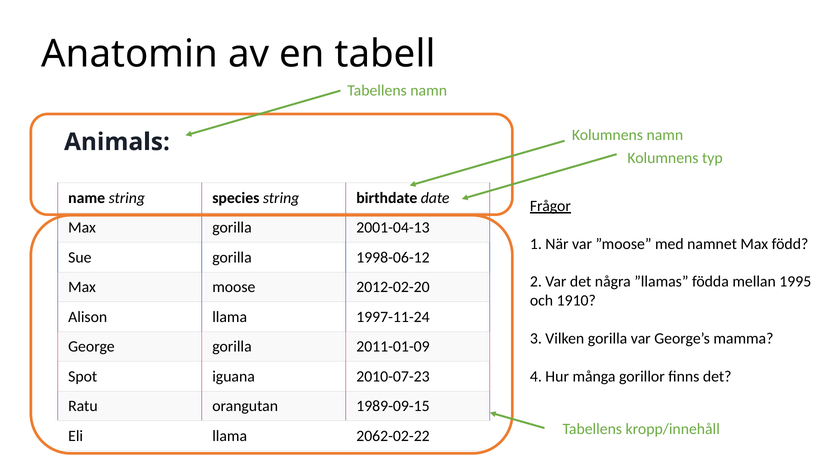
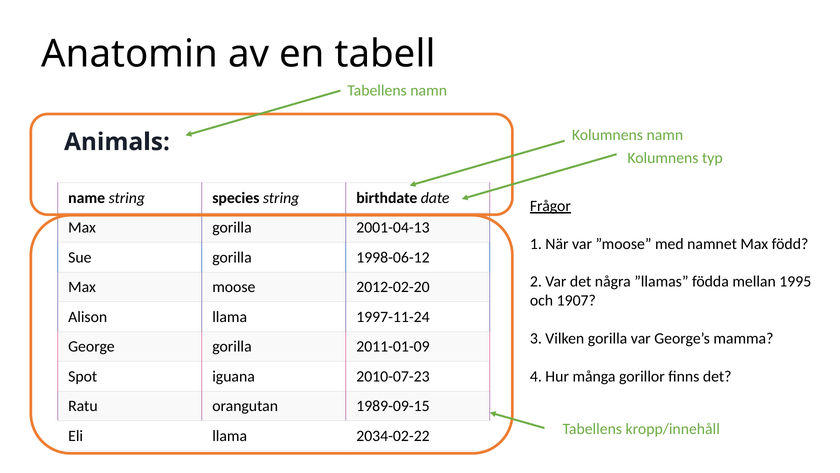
1910: 1910 -> 1907
2062-02-22: 2062-02-22 -> 2034-02-22
